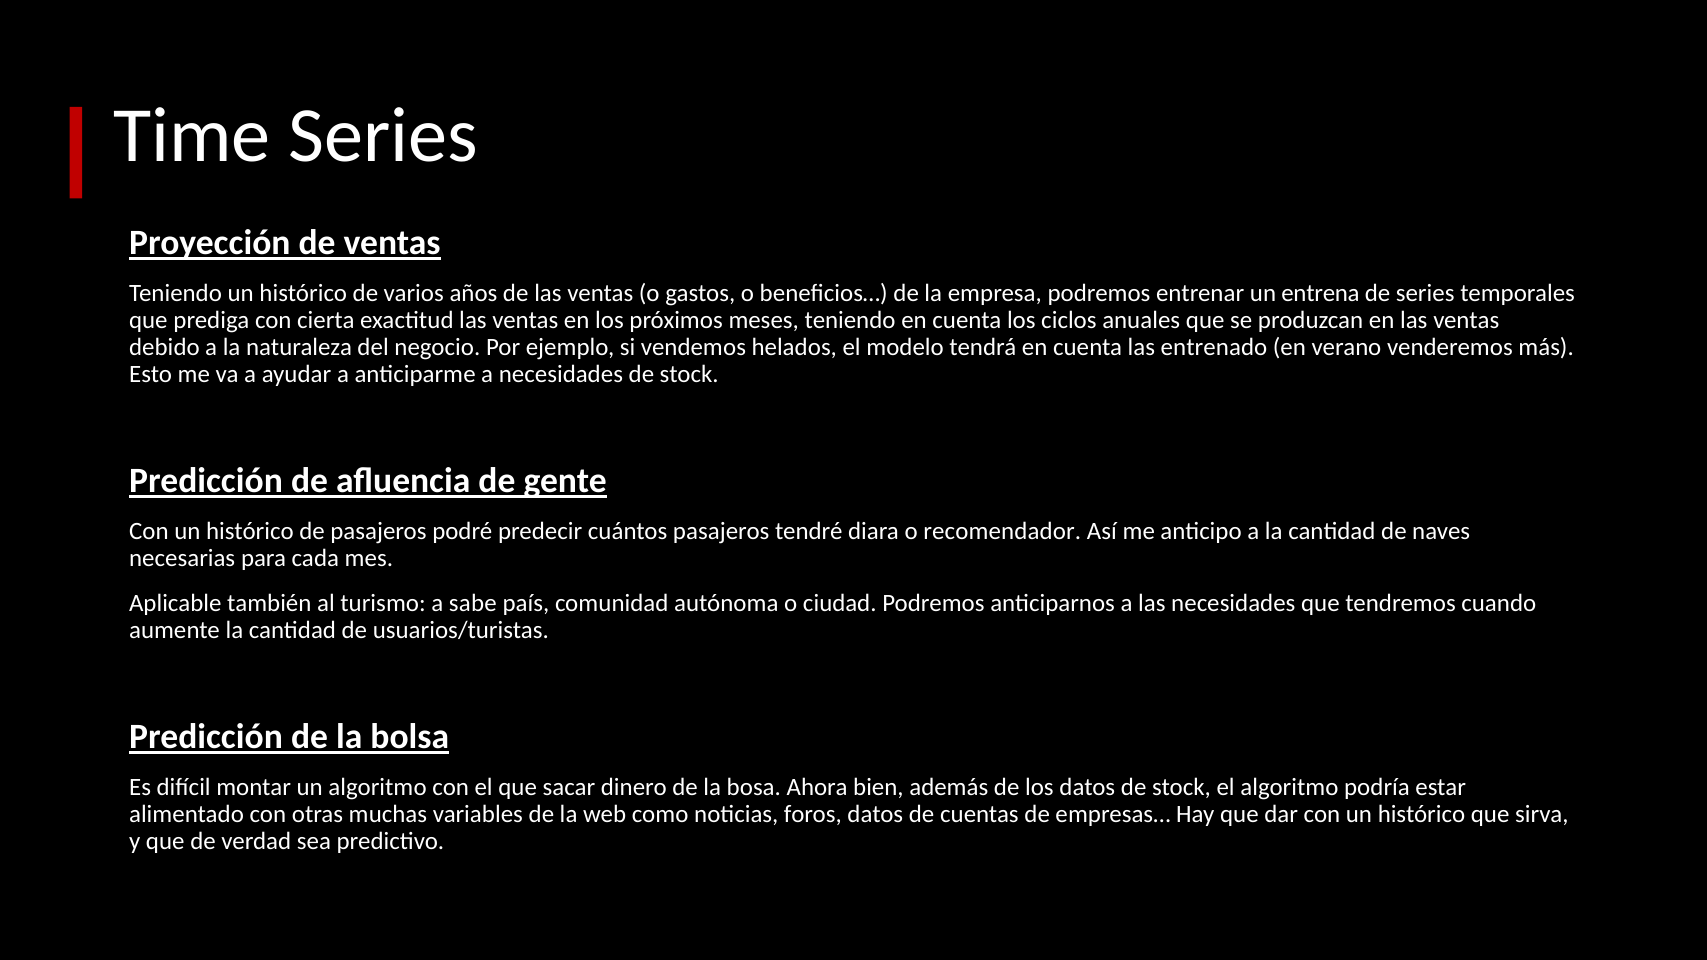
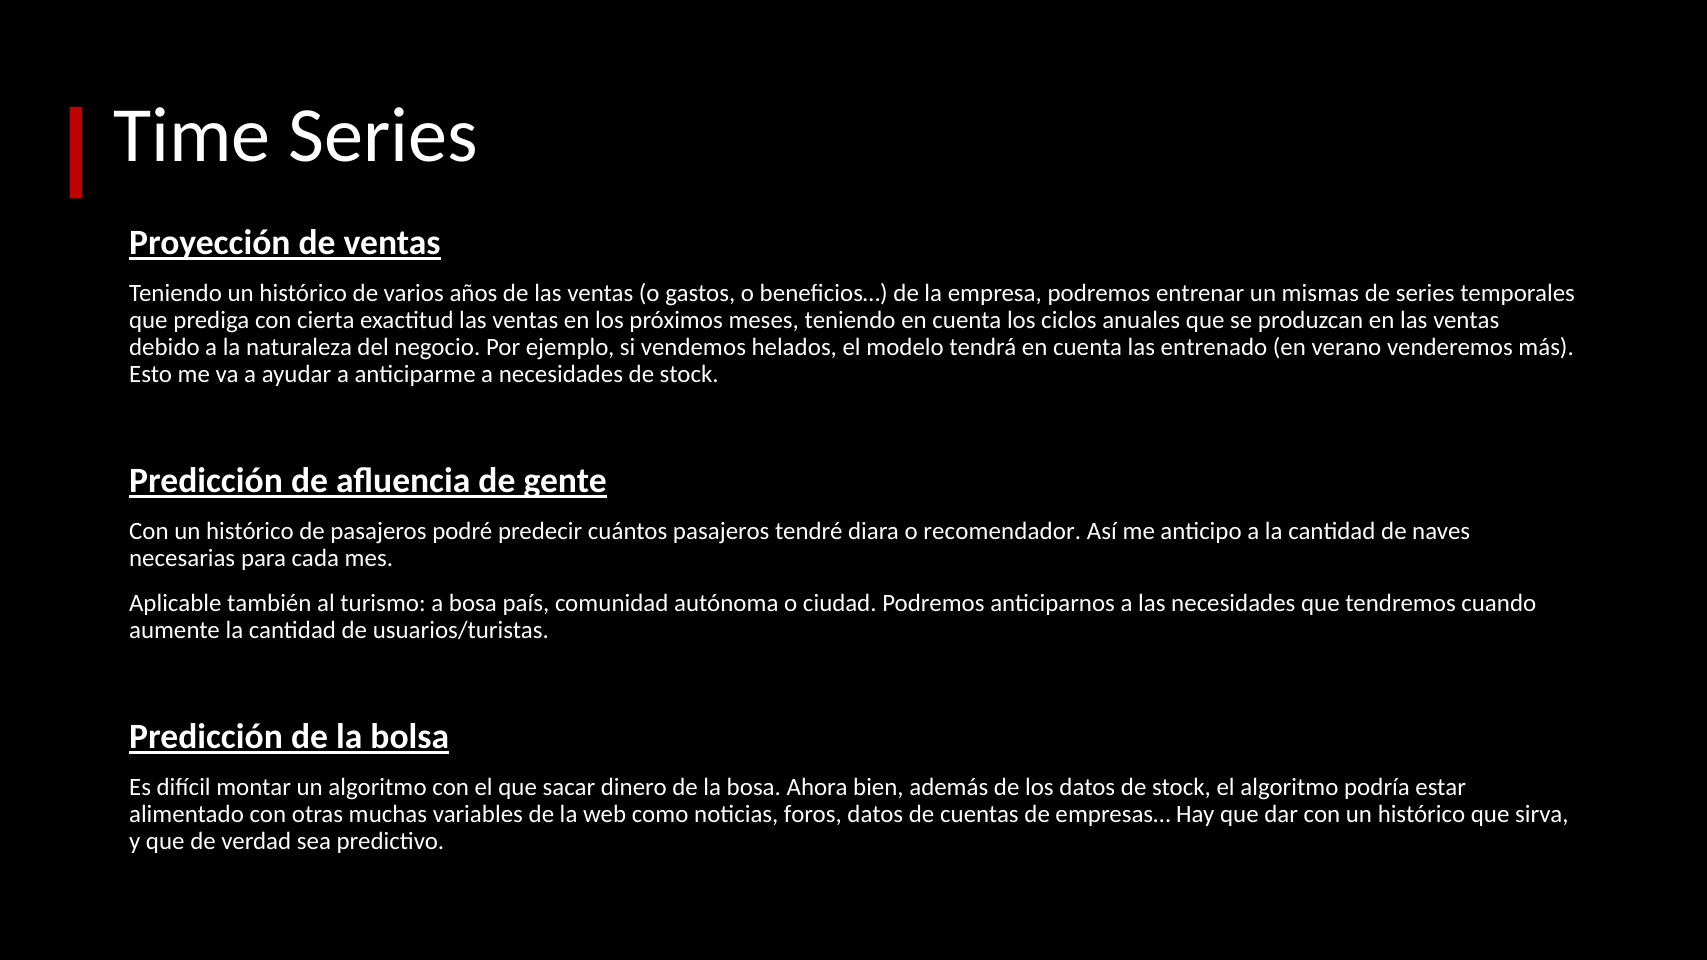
entrena: entrena -> mismas
a sabe: sabe -> bosa
